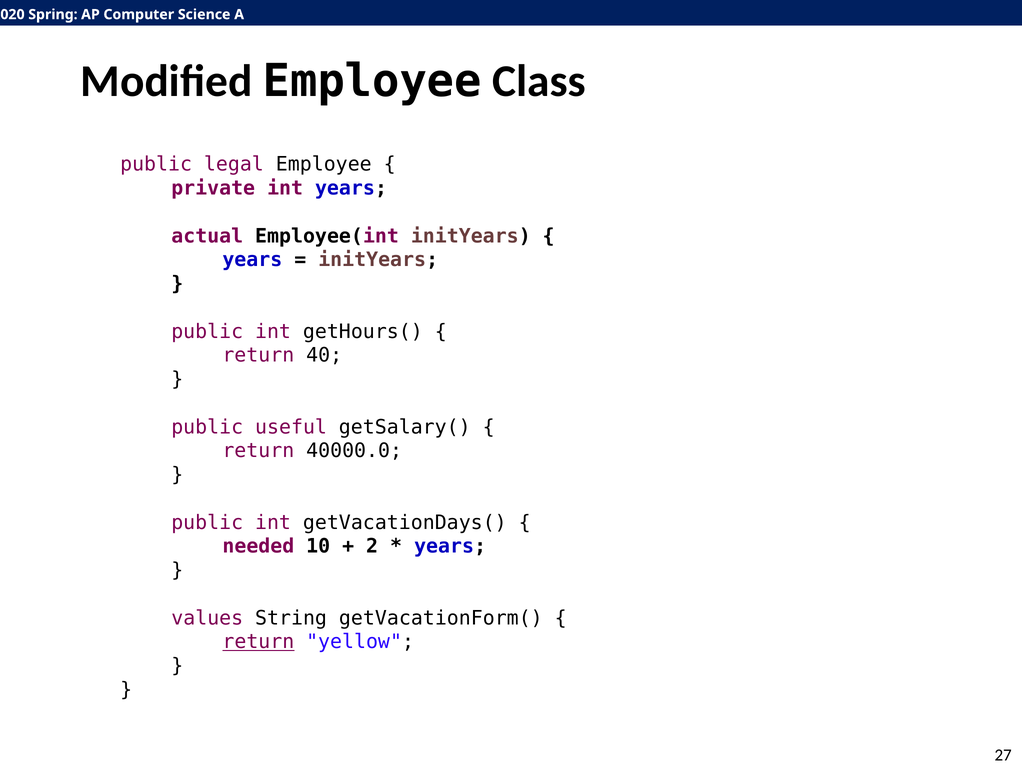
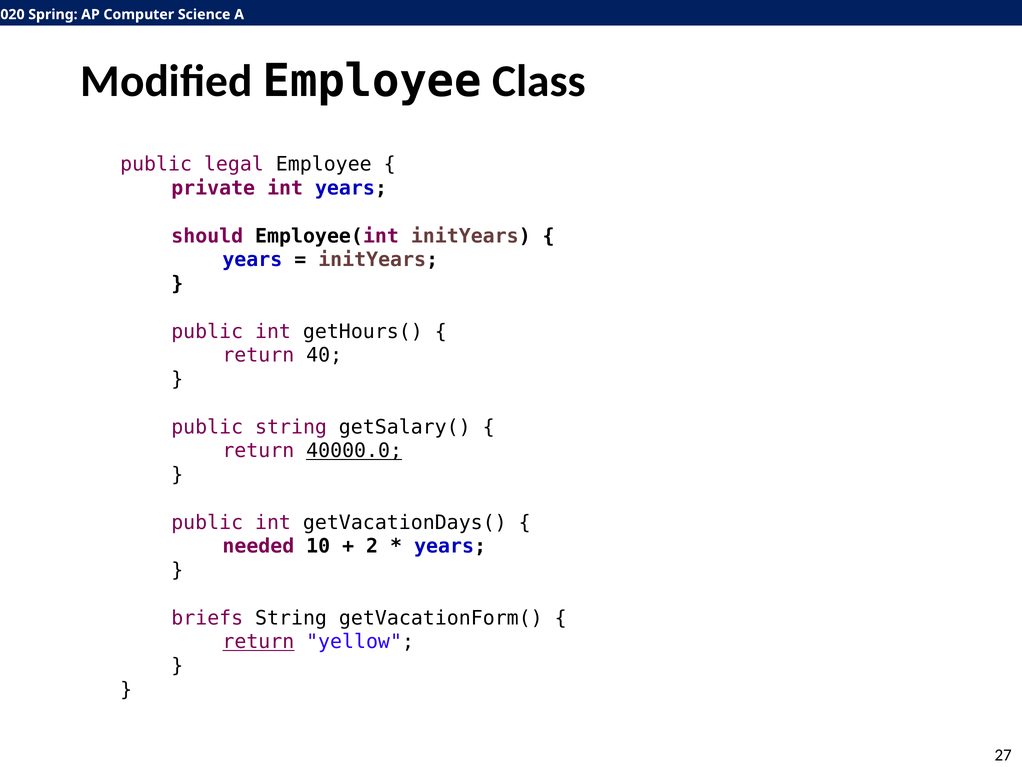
actual: actual -> should
public useful: useful -> string
40000.0 underline: none -> present
values: values -> briefs
